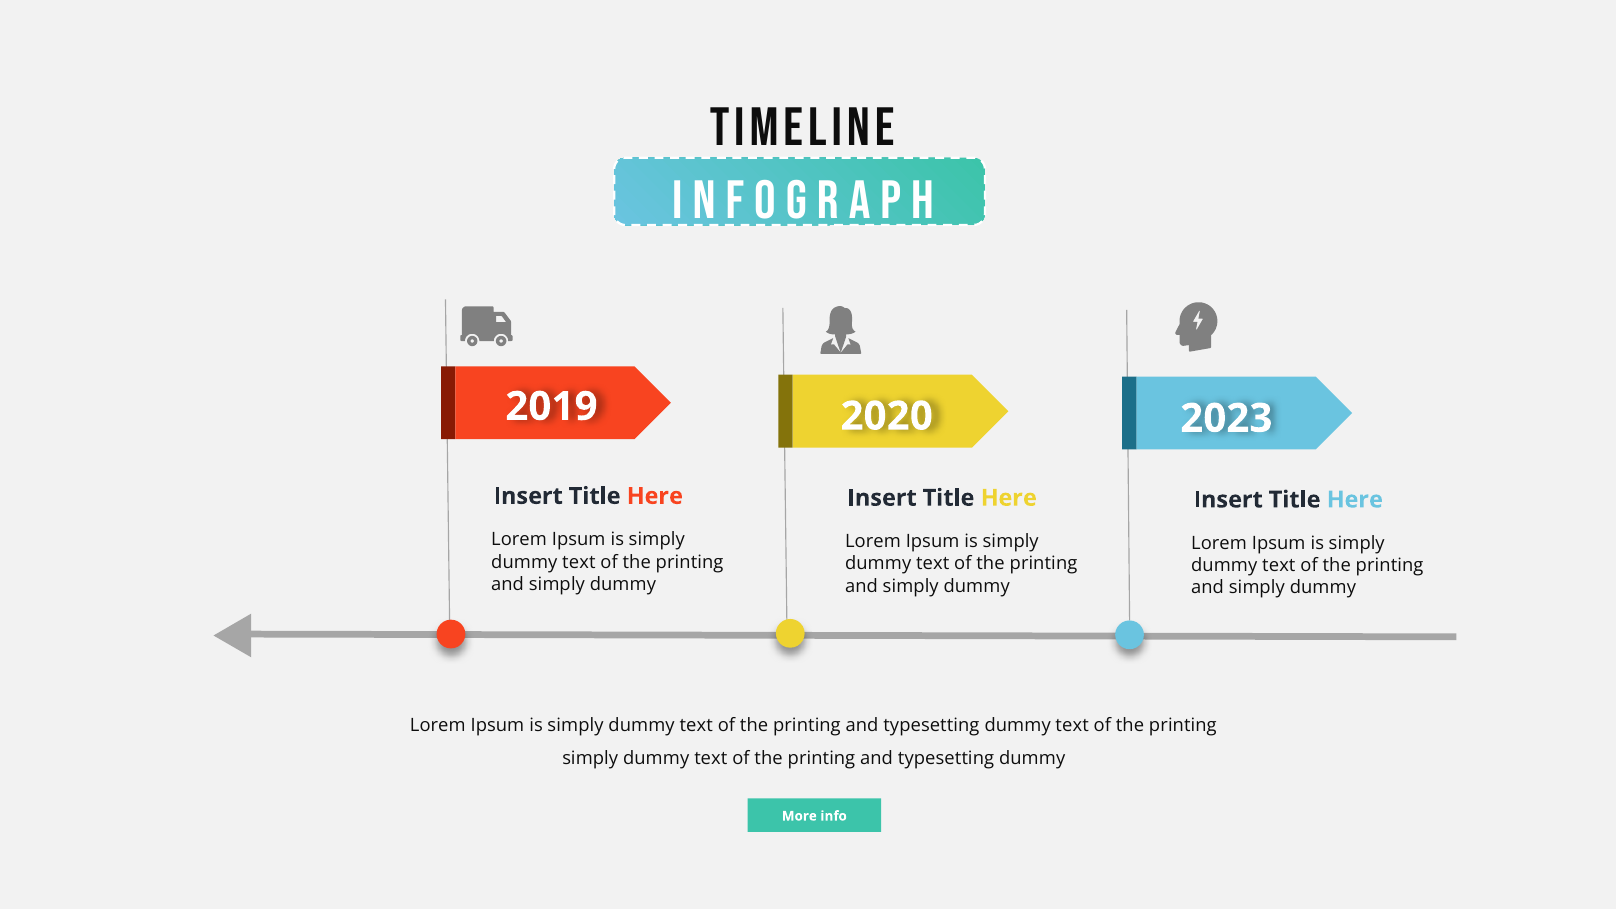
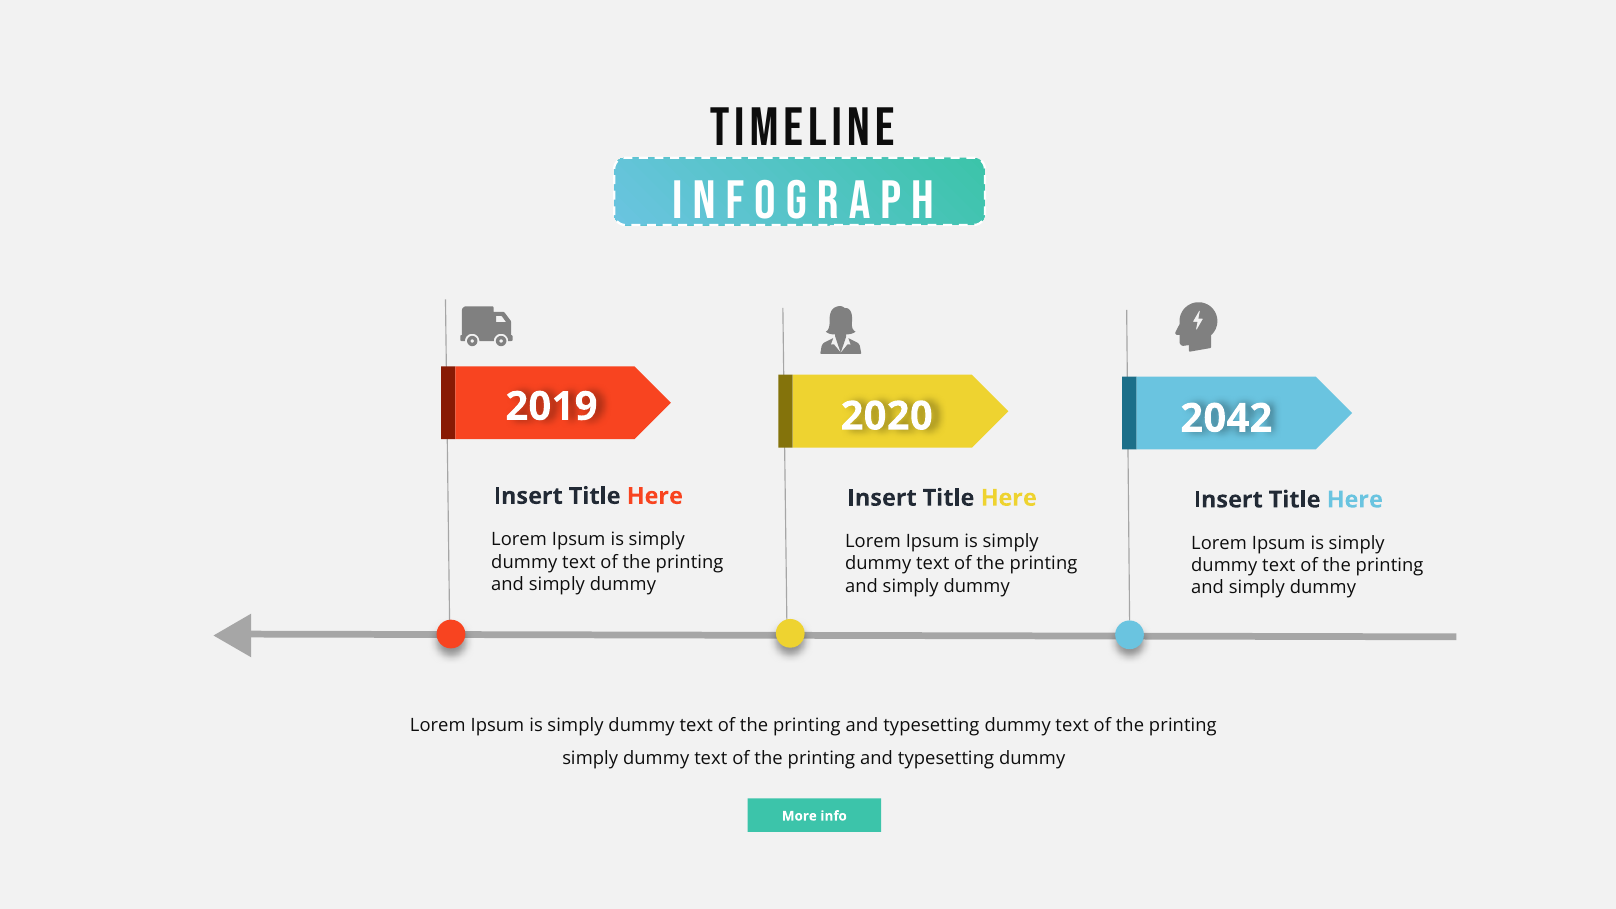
2023: 2023 -> 2042
